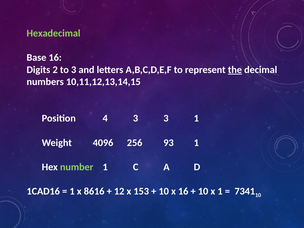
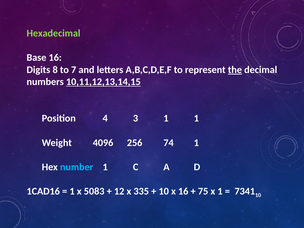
2: 2 -> 8
to 3: 3 -> 7
10,11,12,13,14,15 underline: none -> present
3 3: 3 -> 1
93: 93 -> 74
number colour: light green -> light blue
8616: 8616 -> 5083
153: 153 -> 335
10 at (203, 191): 10 -> 75
